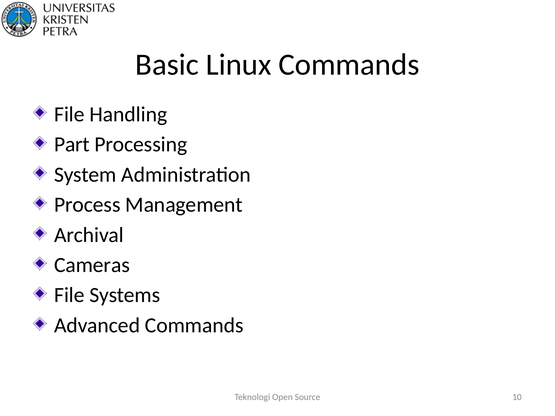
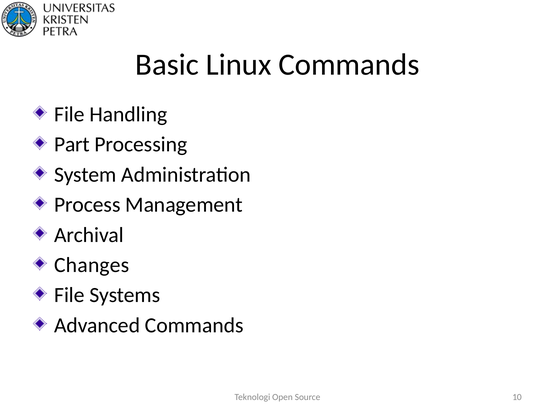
Cameras: Cameras -> Changes
